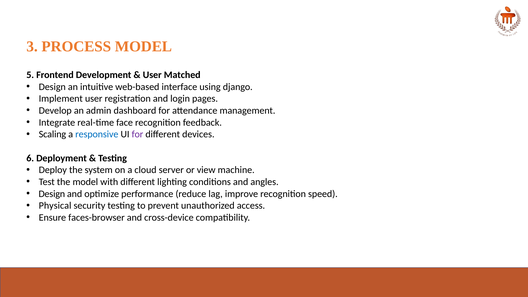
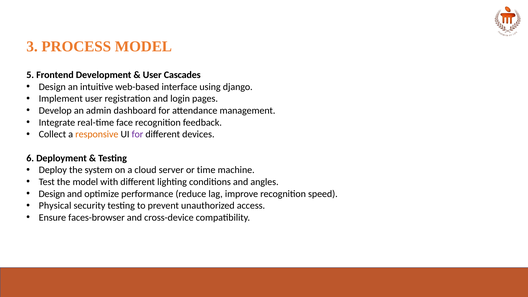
Matched: Matched -> Cascades
Scaling: Scaling -> Collect
responsive colour: blue -> orange
view: view -> time
